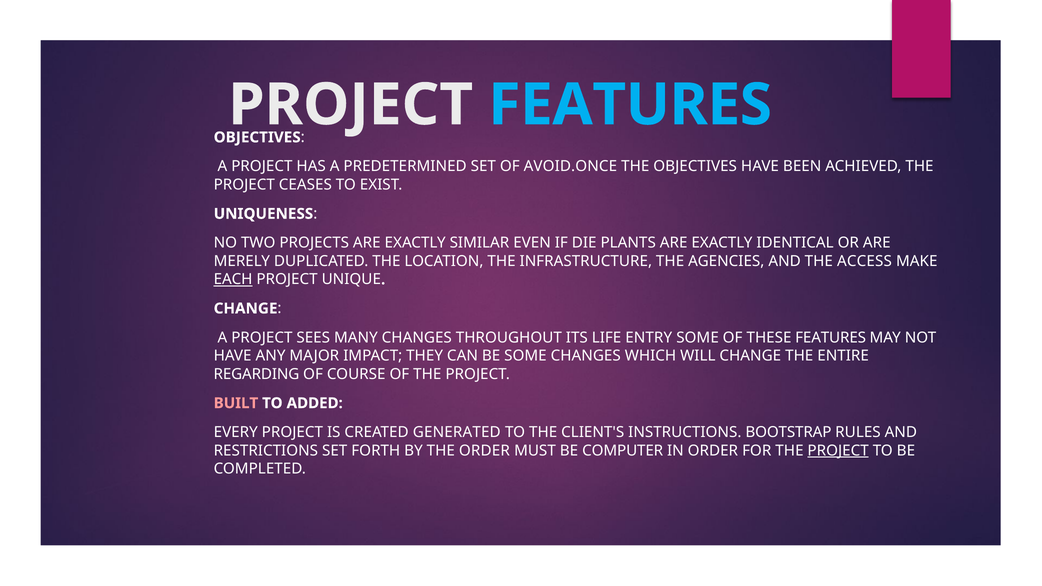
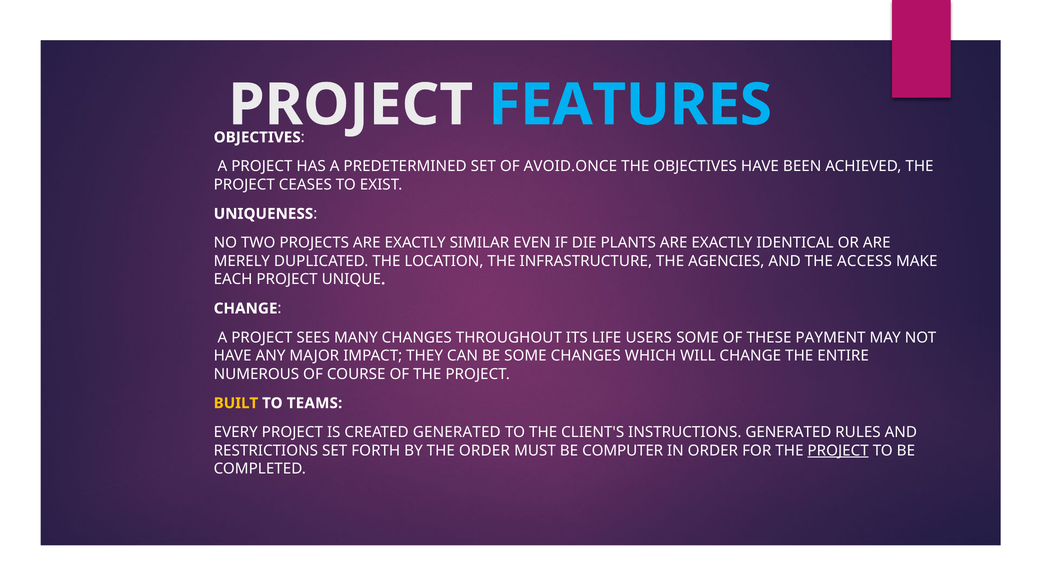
EACH underline: present -> none
ENTRY: ENTRY -> USERS
THESE FEATURES: FEATURES -> PAYMENT
REGARDING: REGARDING -> NUMEROUS
BUILT colour: pink -> yellow
ADDED: ADDED -> TEAMS
INSTRUCTIONS BOOTSTRAP: BOOTSTRAP -> GENERATED
